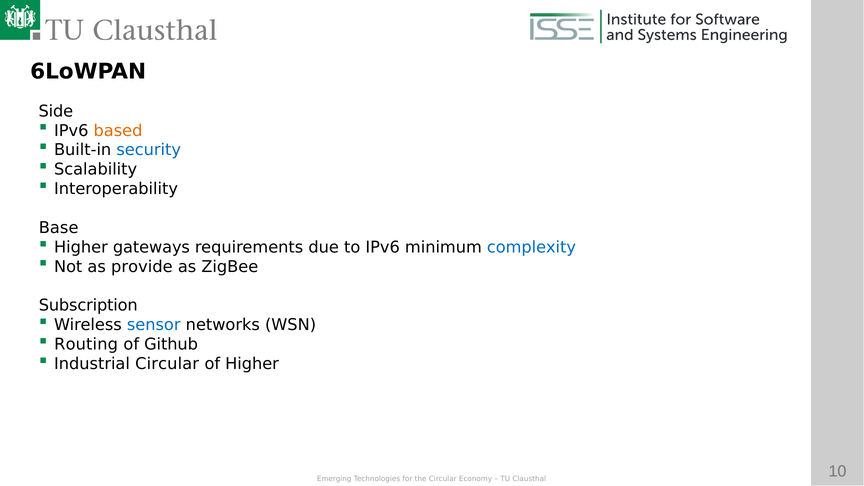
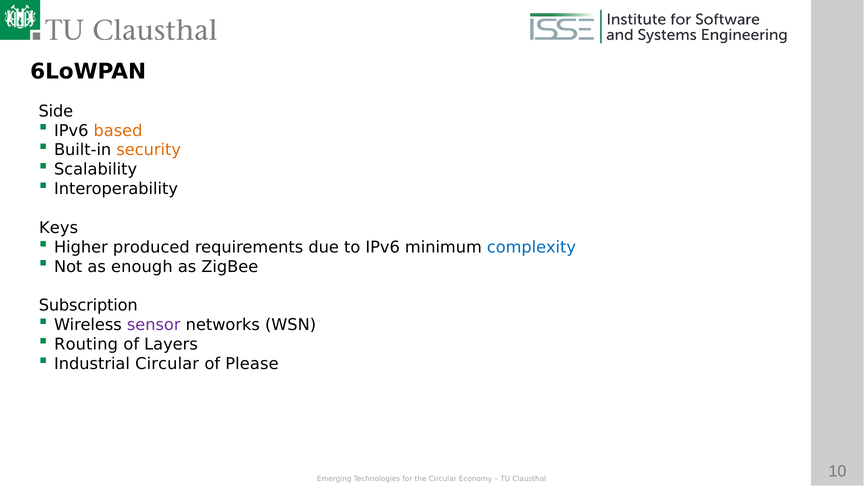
security colour: blue -> orange
Base: Base -> Keys
gateways: gateways -> produced
provide: provide -> enough
sensor colour: blue -> purple
Github: Github -> Layers
of Higher: Higher -> Please
